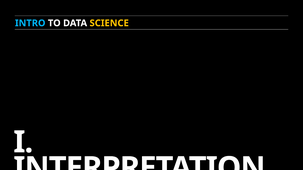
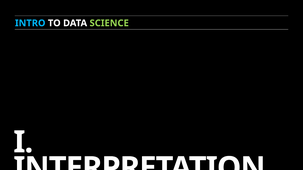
SCIENCE colour: yellow -> light green
